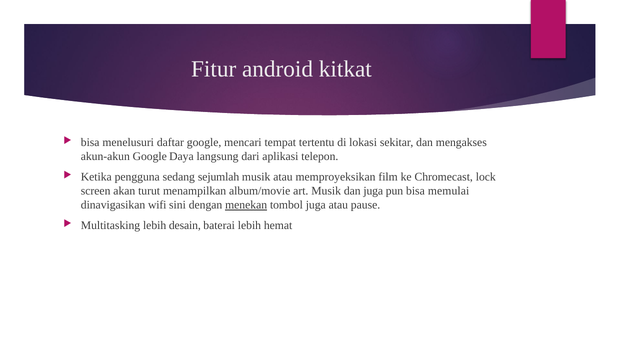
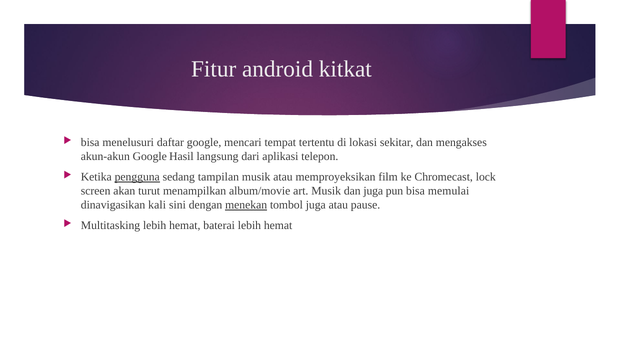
Daya: Daya -> Hasil
pengguna underline: none -> present
sejumlah: sejumlah -> tampilan
wifi: wifi -> kali
Multitasking lebih desain: desain -> hemat
